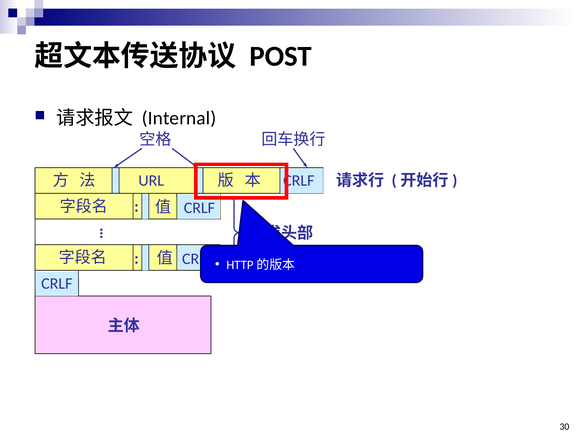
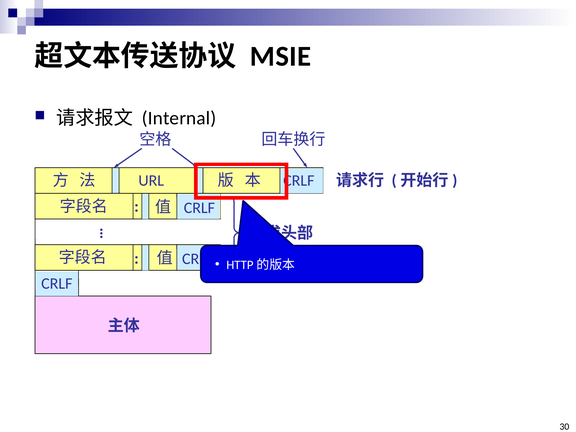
POST: POST -> MSIE
